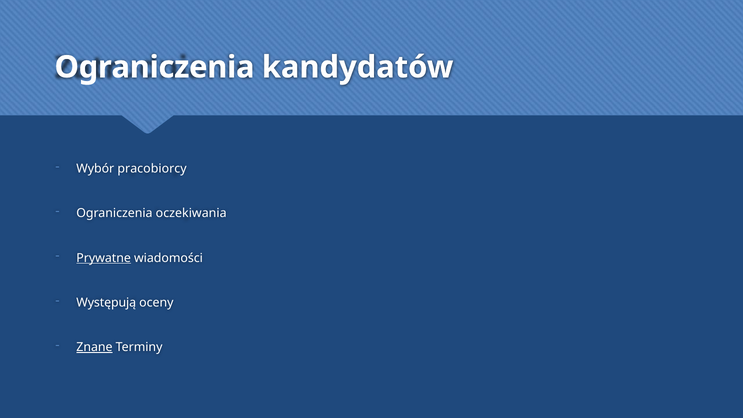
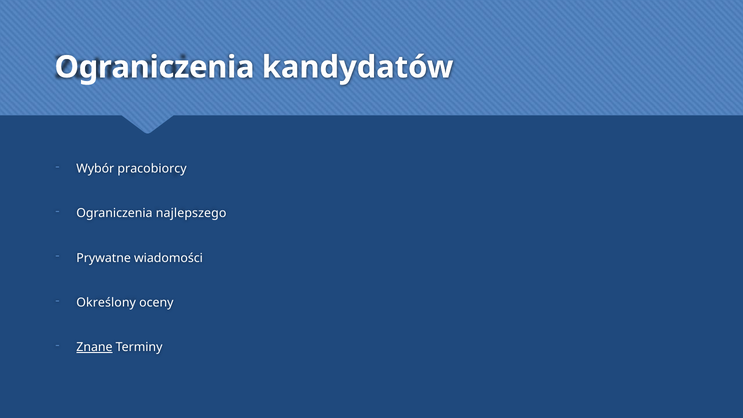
oczekiwania: oczekiwania -> najlepszego
Prywatne underline: present -> none
Występują: Występują -> Określony
